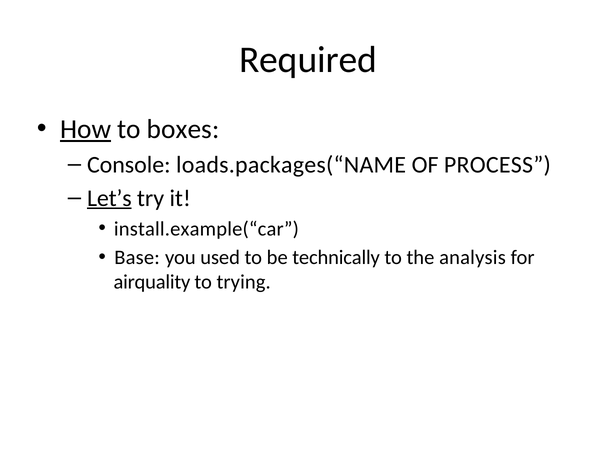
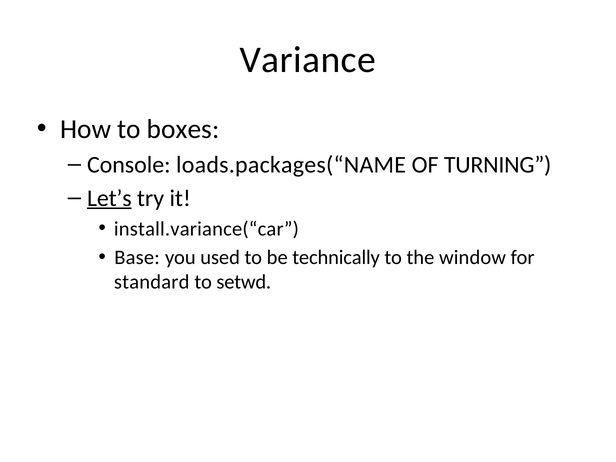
Required: Required -> Variance
How underline: present -> none
PROCESS: PROCESS -> TURNING
install.example(“car: install.example(“car -> install.variance(“car
analysis: analysis -> window
airquality: airquality -> standard
trying: trying -> setwd
